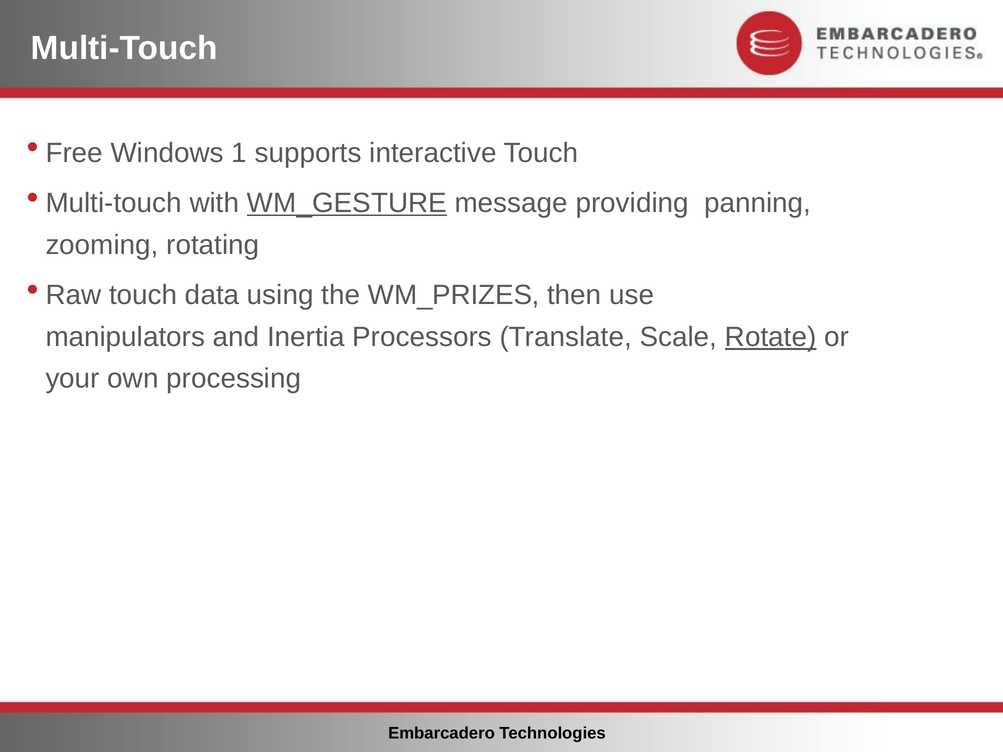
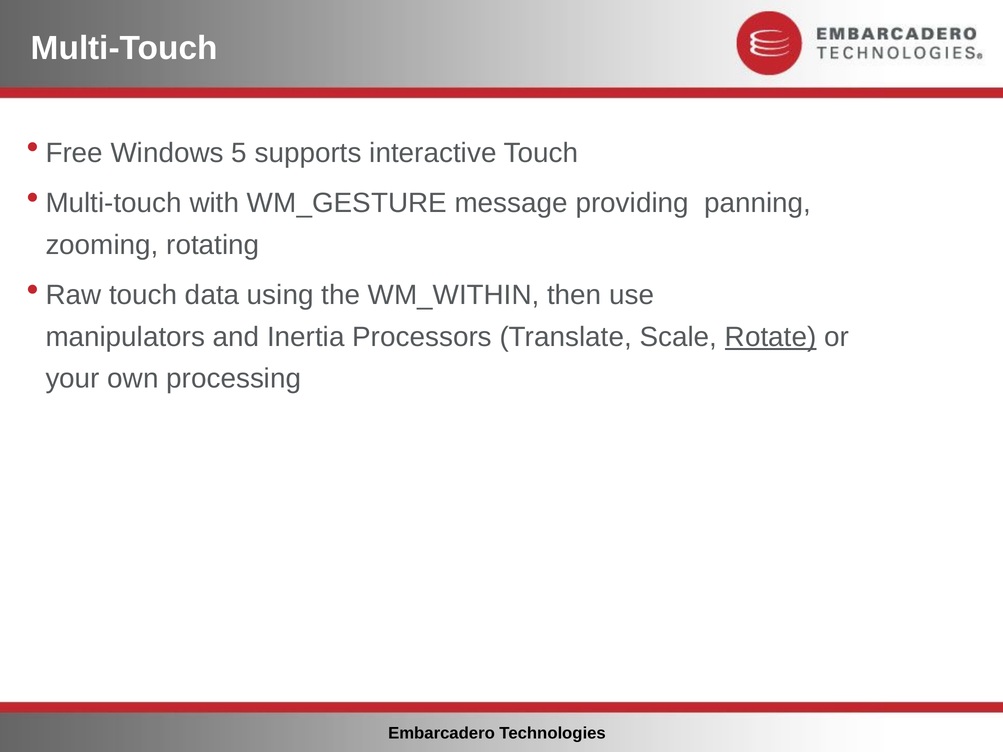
1: 1 -> 5
WM_GESTURE underline: present -> none
WM_PRIZES: WM_PRIZES -> WM_WITHIN
